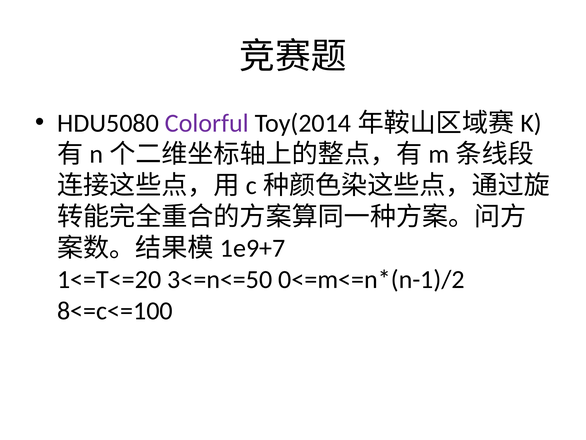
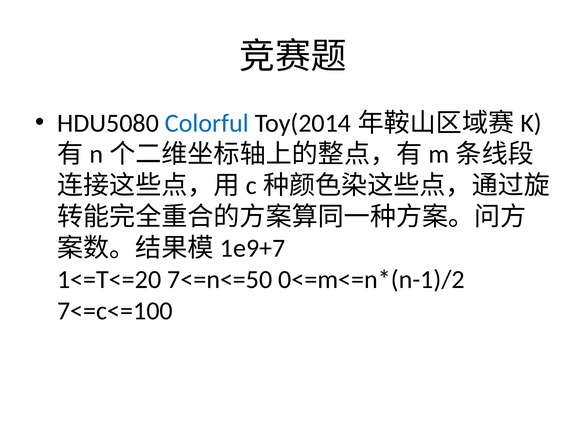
Colorful colour: purple -> blue
3<=n<=50: 3<=n<=50 -> 7<=n<=50
8<=c<=100: 8<=c<=100 -> 7<=c<=100
